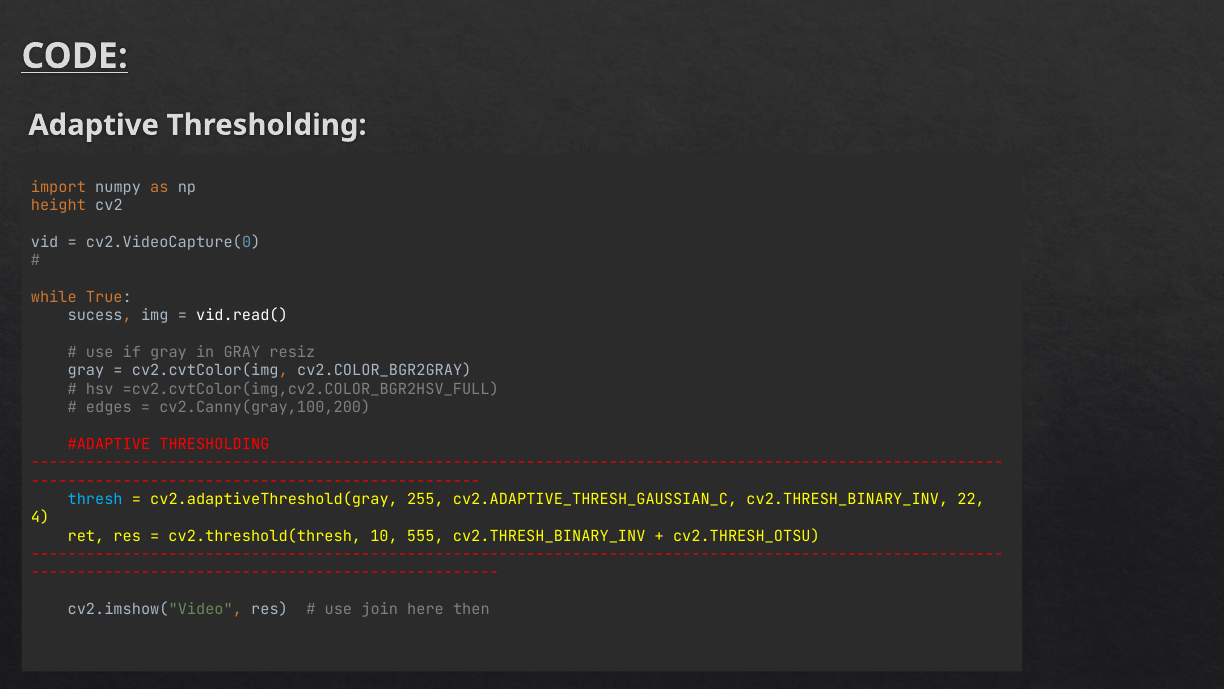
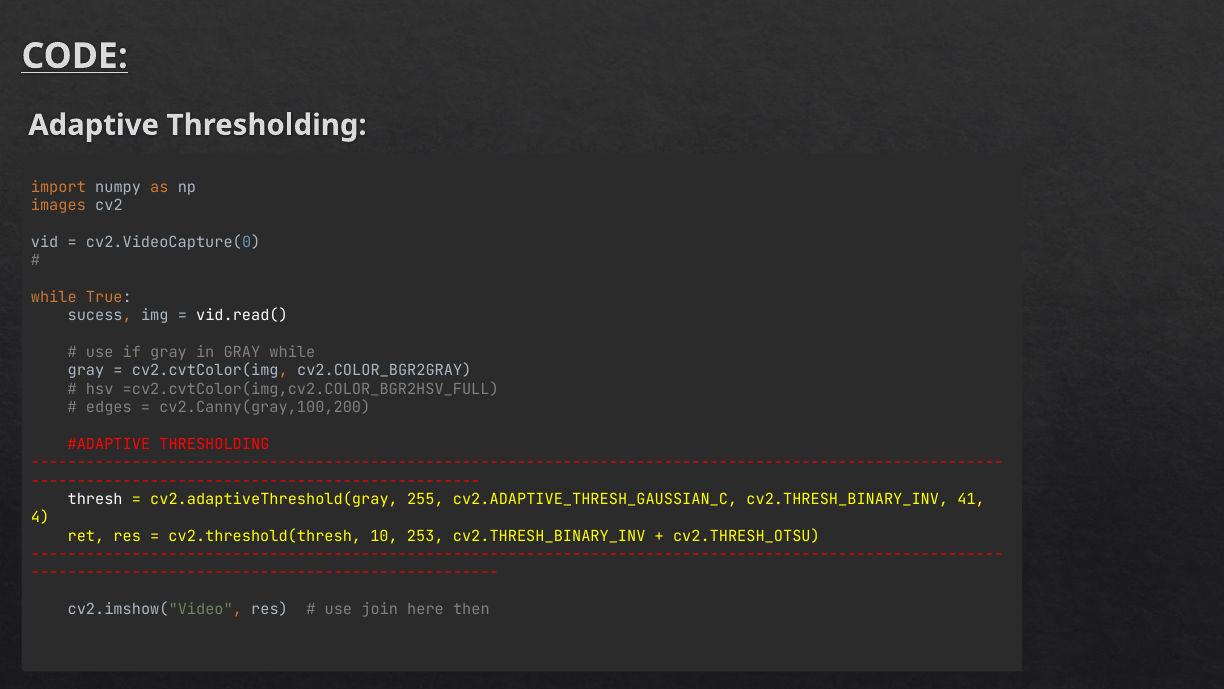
height: height -> images
GRAY resiz: resiz -> while
thresh colour: light blue -> white
22: 22 -> 41
555: 555 -> 253
